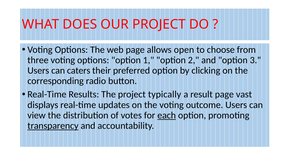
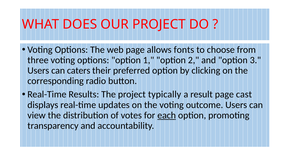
open: open -> fonts
vast: vast -> cast
transparency underline: present -> none
